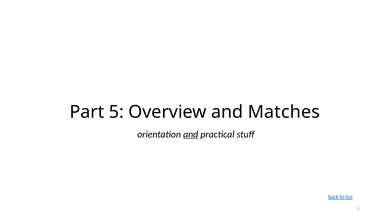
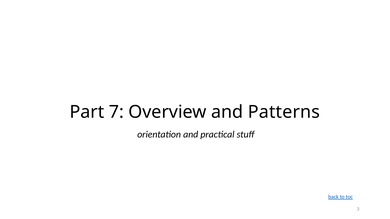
5: 5 -> 7
Matches: Matches -> Patterns
and at (191, 135) underline: present -> none
